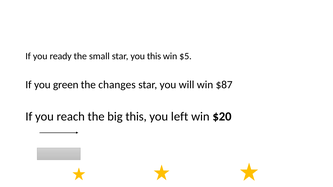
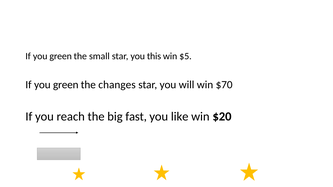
ready at (61, 56): ready -> green
$87: $87 -> $70
big this: this -> fast
left: left -> like
